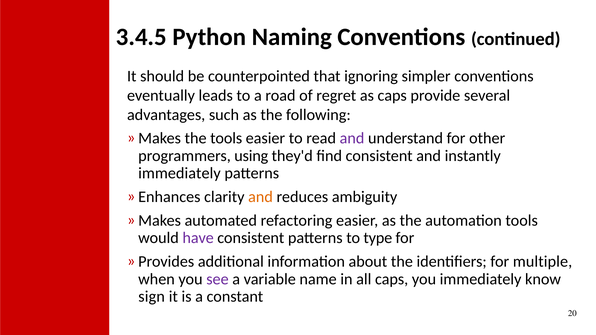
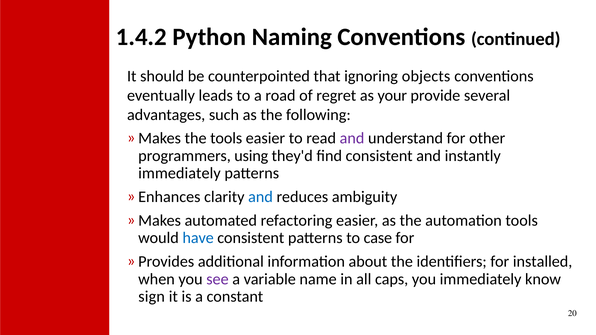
3.4.5: 3.4.5 -> 1.4.2
simpler: simpler -> objects
as caps: caps -> your
and at (261, 197) colour: orange -> blue
have colour: purple -> blue
type: type -> case
multiple: multiple -> installed
